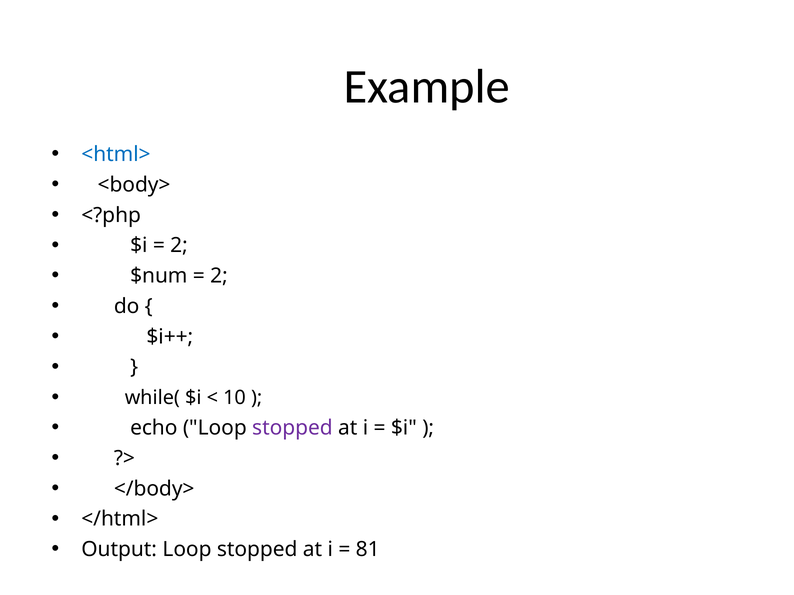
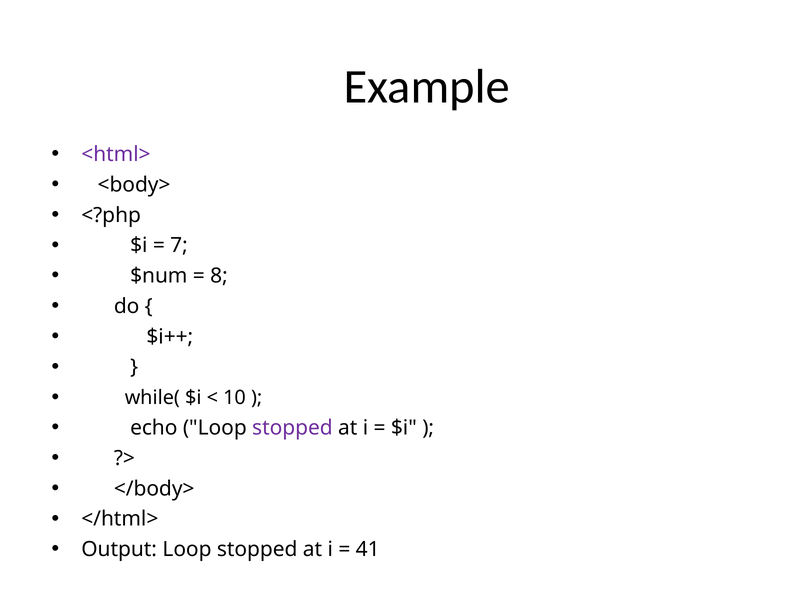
<html> colour: blue -> purple
2 at (179, 246): 2 -> 7
2 at (219, 276): 2 -> 8
81: 81 -> 41
